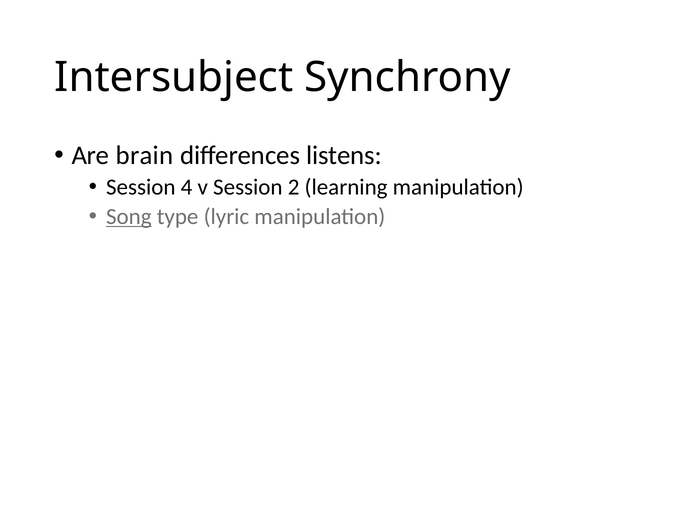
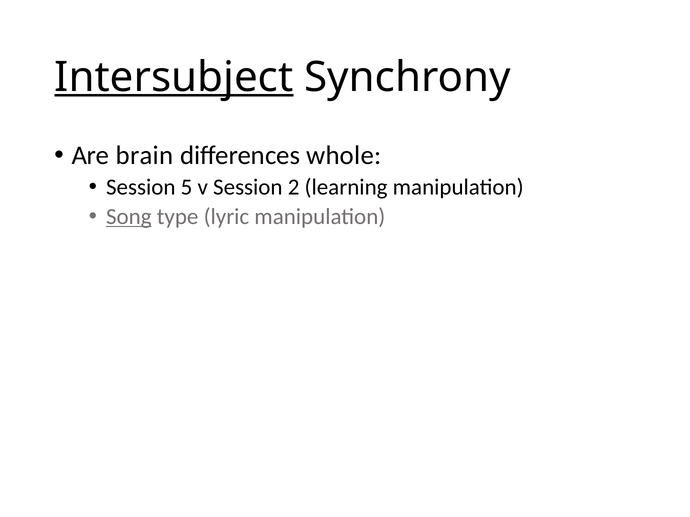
Intersubject underline: none -> present
listens: listens -> whole
4: 4 -> 5
